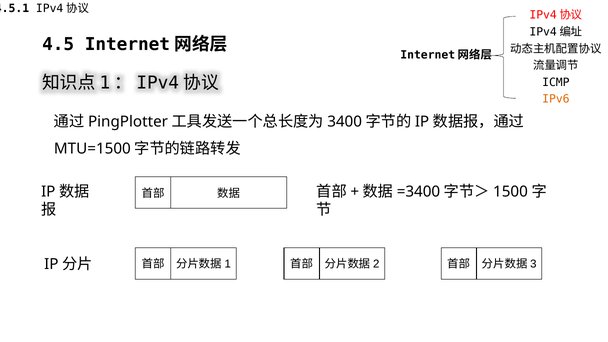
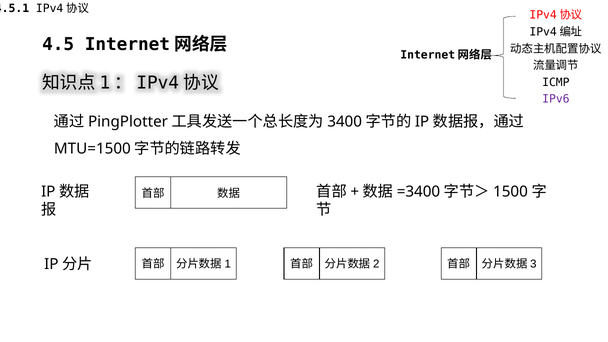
IPv6 colour: orange -> purple
